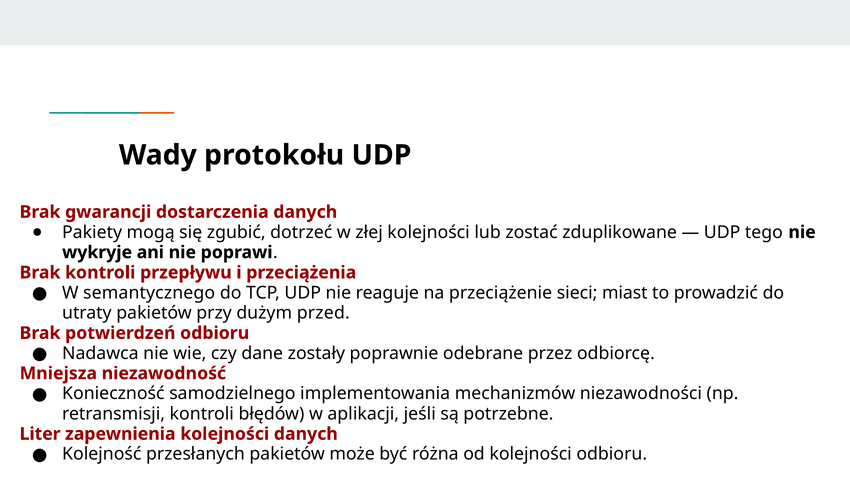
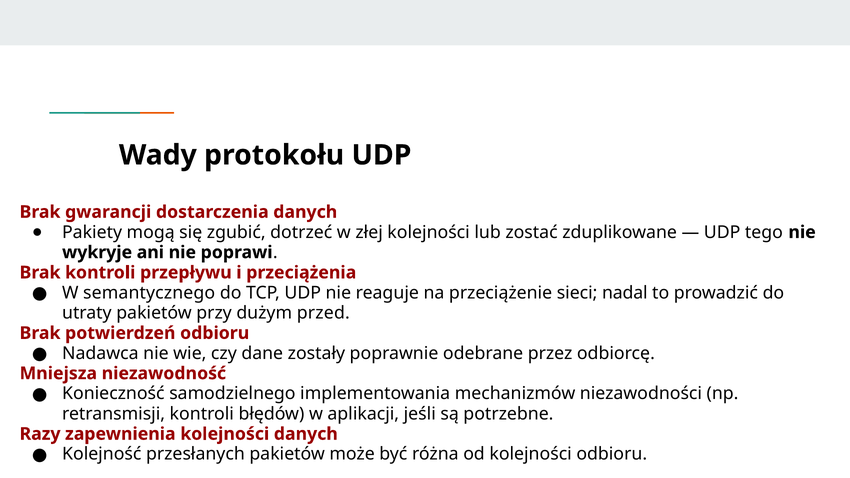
miast: miast -> nadal
Liter: Liter -> Razy
